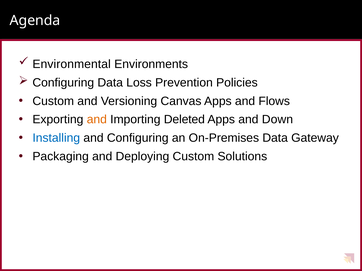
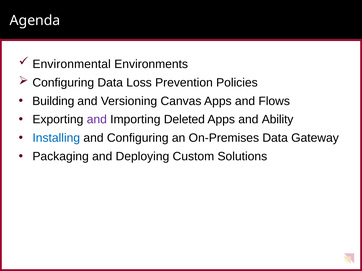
Custom at (53, 101): Custom -> Building
and at (97, 120) colour: orange -> purple
Down: Down -> Ability
